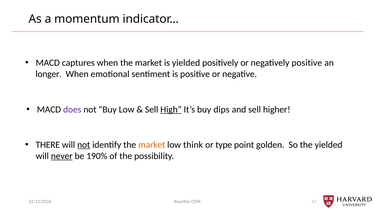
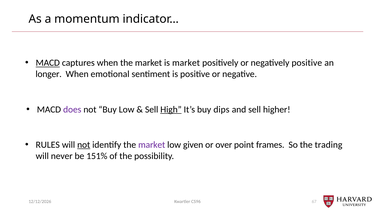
MACD at (48, 63) underline: none -> present
is yielded: yielded -> market
THERE: THERE -> RULES
market at (152, 145) colour: orange -> purple
think: think -> given
type: type -> over
golden: golden -> frames
the yielded: yielded -> trading
never underline: present -> none
190%: 190% -> 151%
